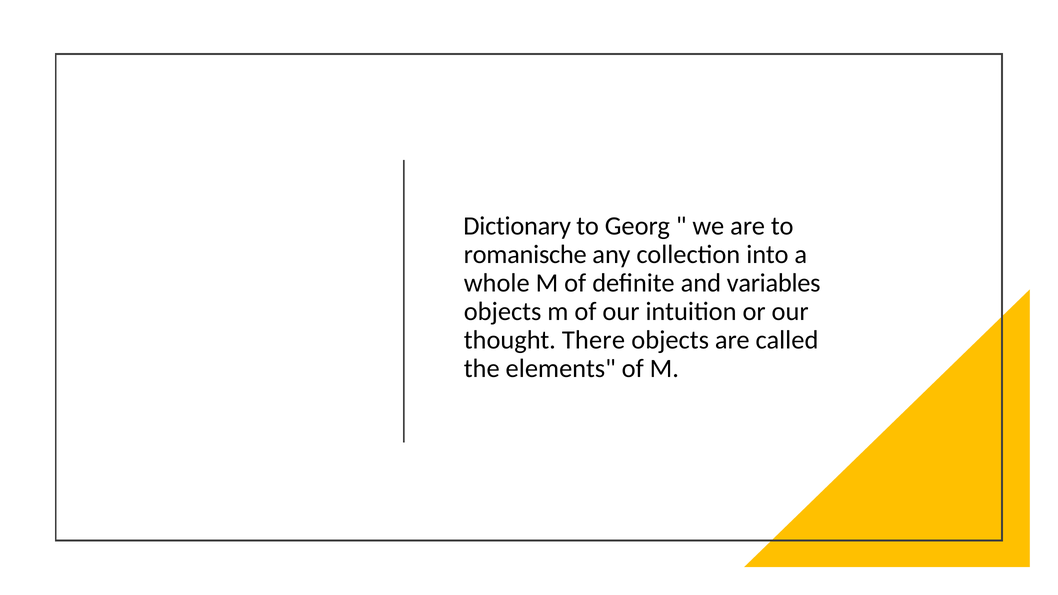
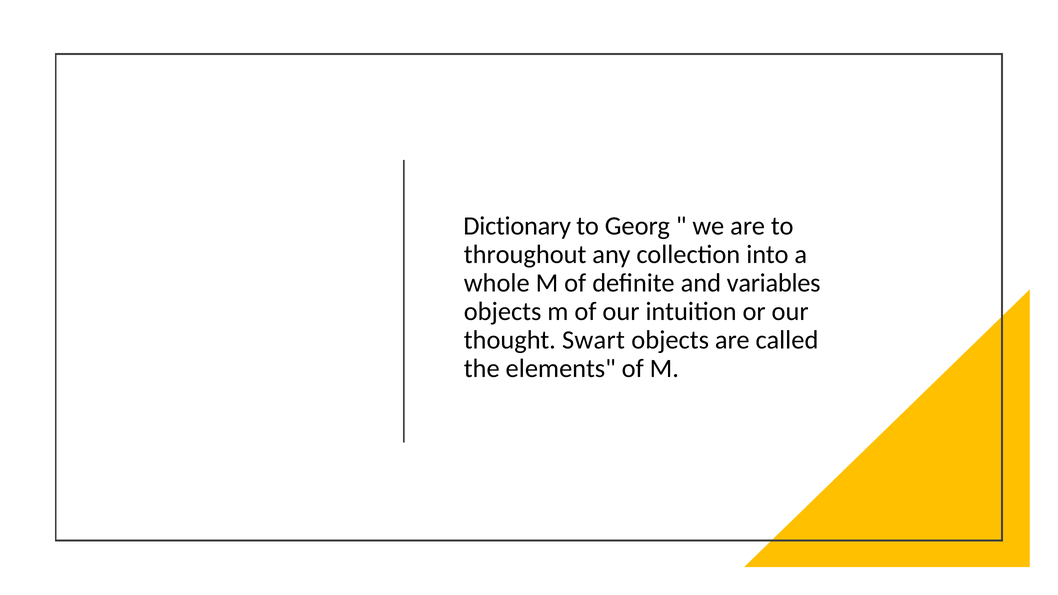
romanische: romanische -> throughout
There: There -> Swart
